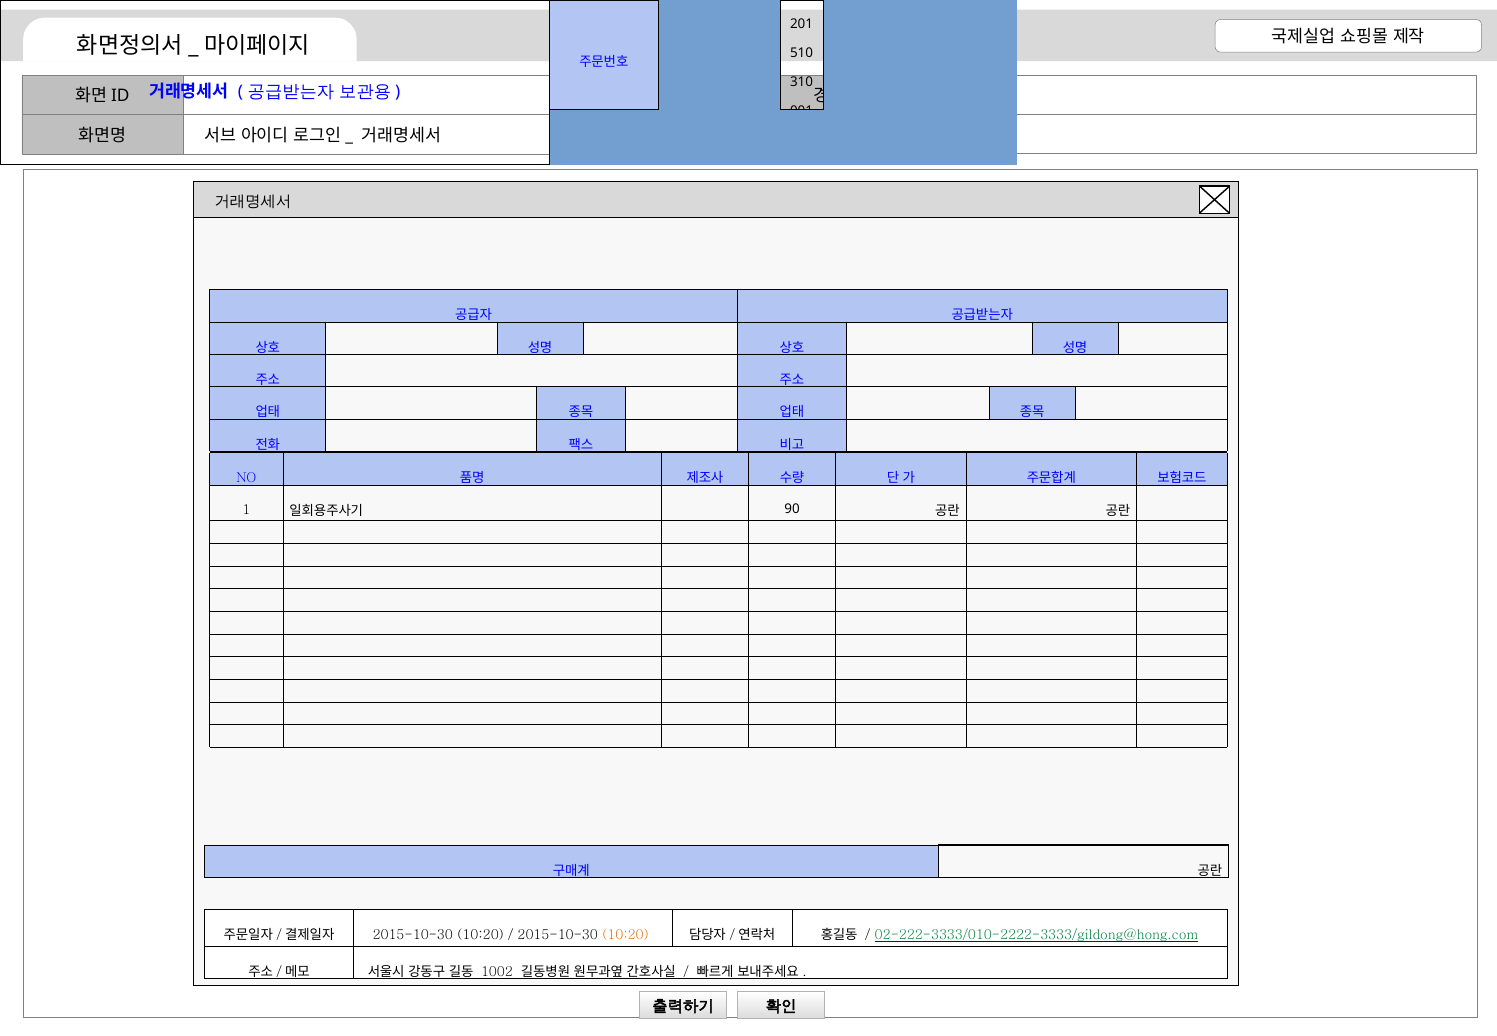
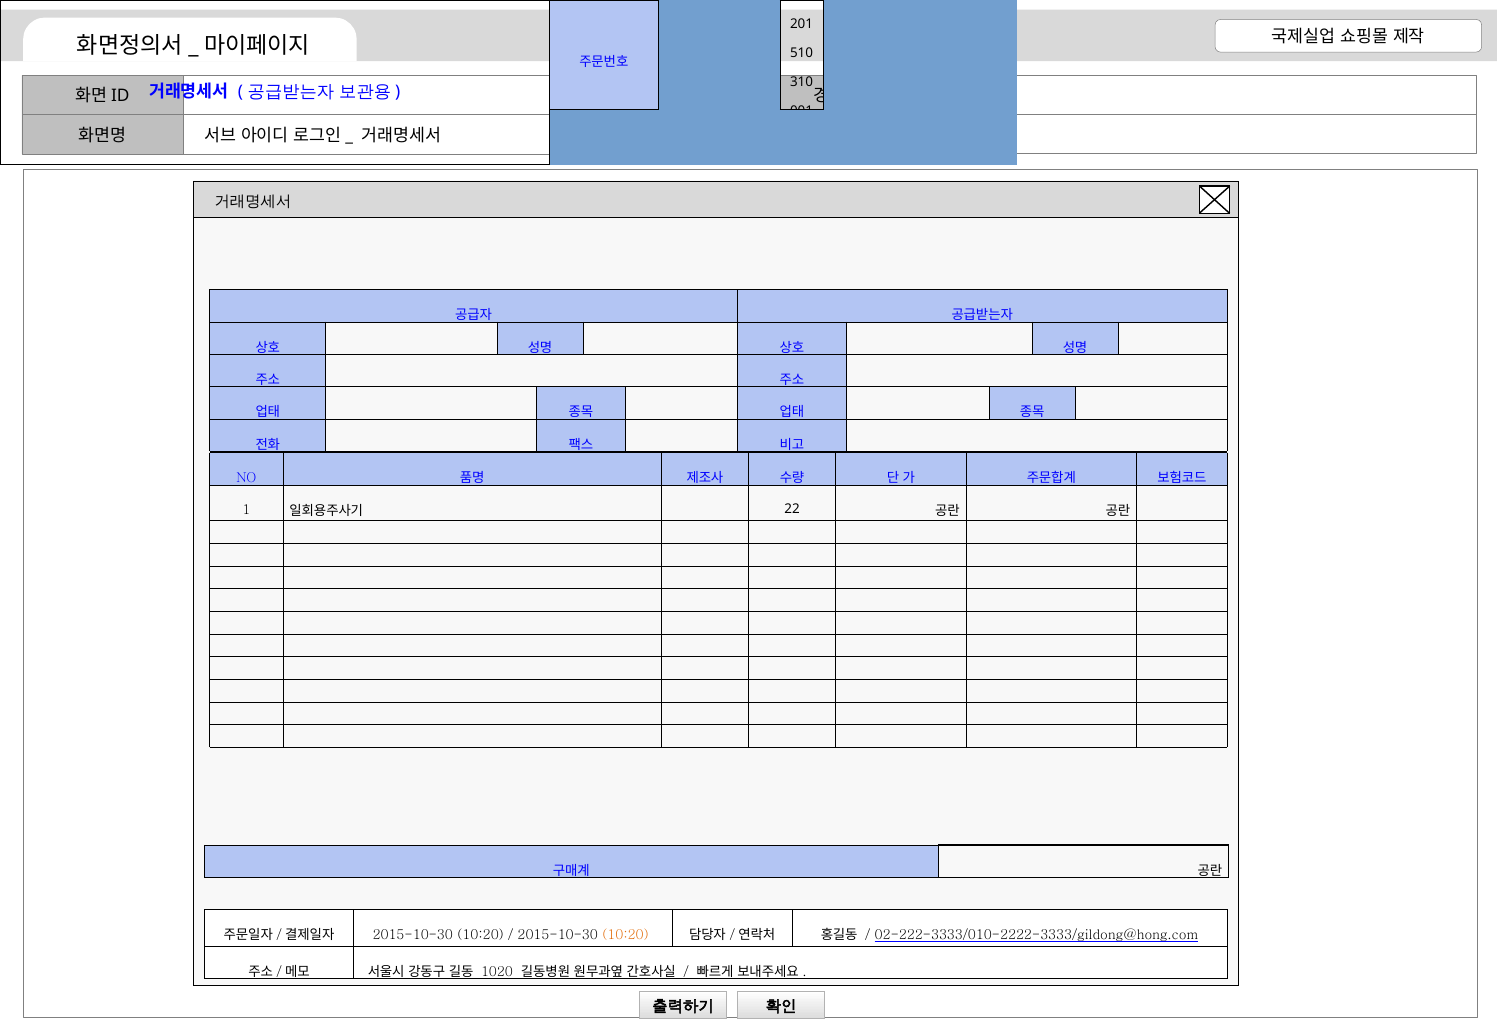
90: 90 -> 22
02-222-3333/010-2222-3333/gildong@hong.com colour: green -> black
1002: 1002 -> 1020
